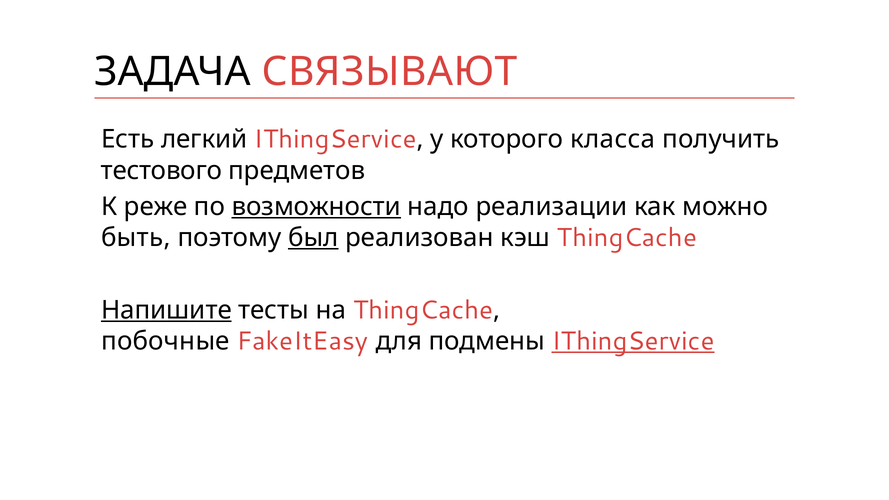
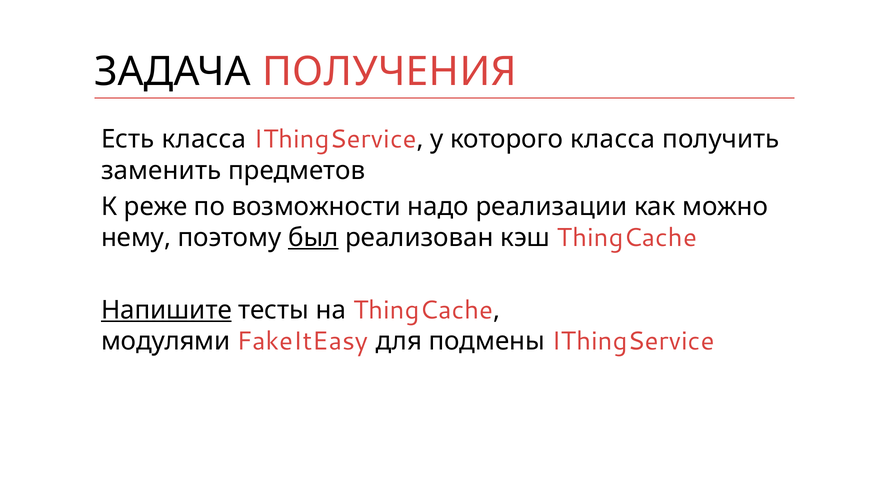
СВЯЗЫВАЮТ: СВЯЗЫВАЮТ -> ПОЛУЧЕНИЯ
Есть легкий: легкий -> класса
тестового: тестового -> заменить
возможности underline: present -> none
быть: быть -> нему
побочные: побочные -> модулями
IThingService at (633, 341) underline: present -> none
